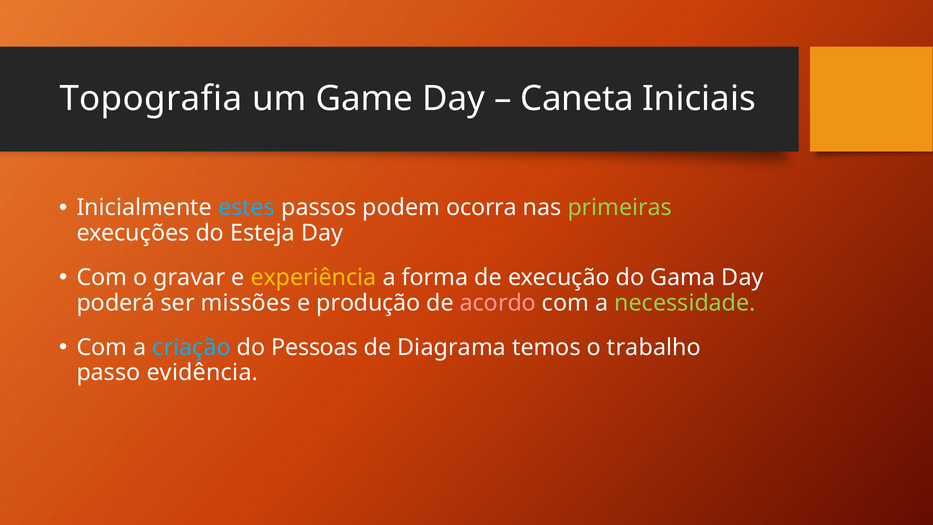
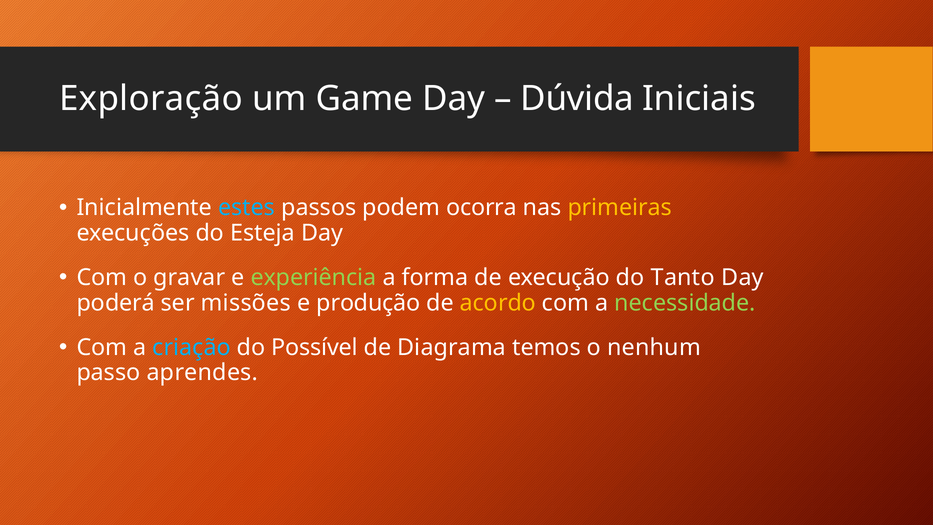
Topografia: Topografia -> Exploração
Caneta: Caneta -> Dúvida
primeiras colour: light green -> yellow
experiência colour: yellow -> light green
Gama: Gama -> Tanto
acordo colour: pink -> yellow
Pessoas: Pessoas -> Possível
trabalho: trabalho -> nenhum
evidência: evidência -> aprendes
